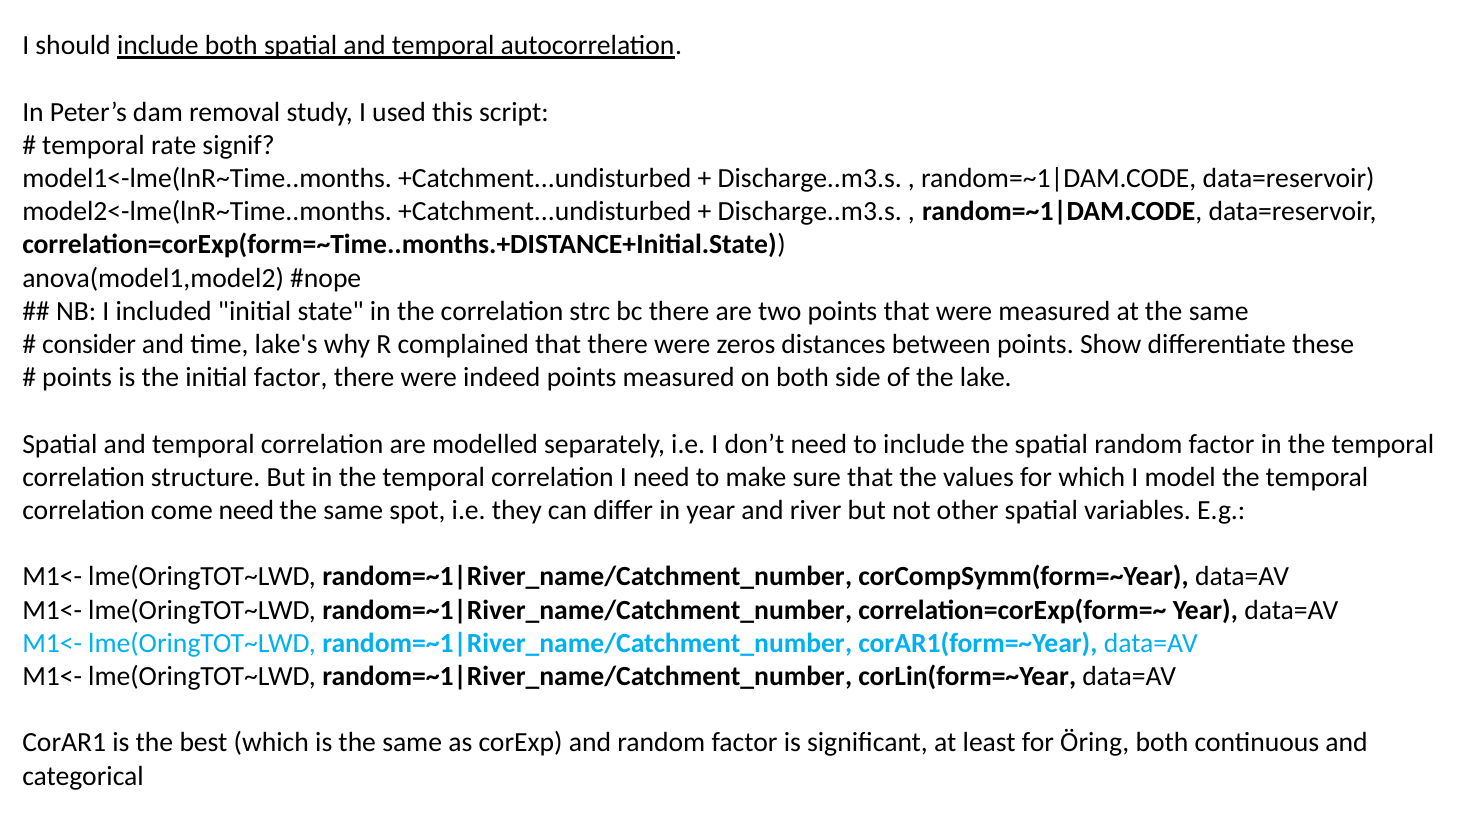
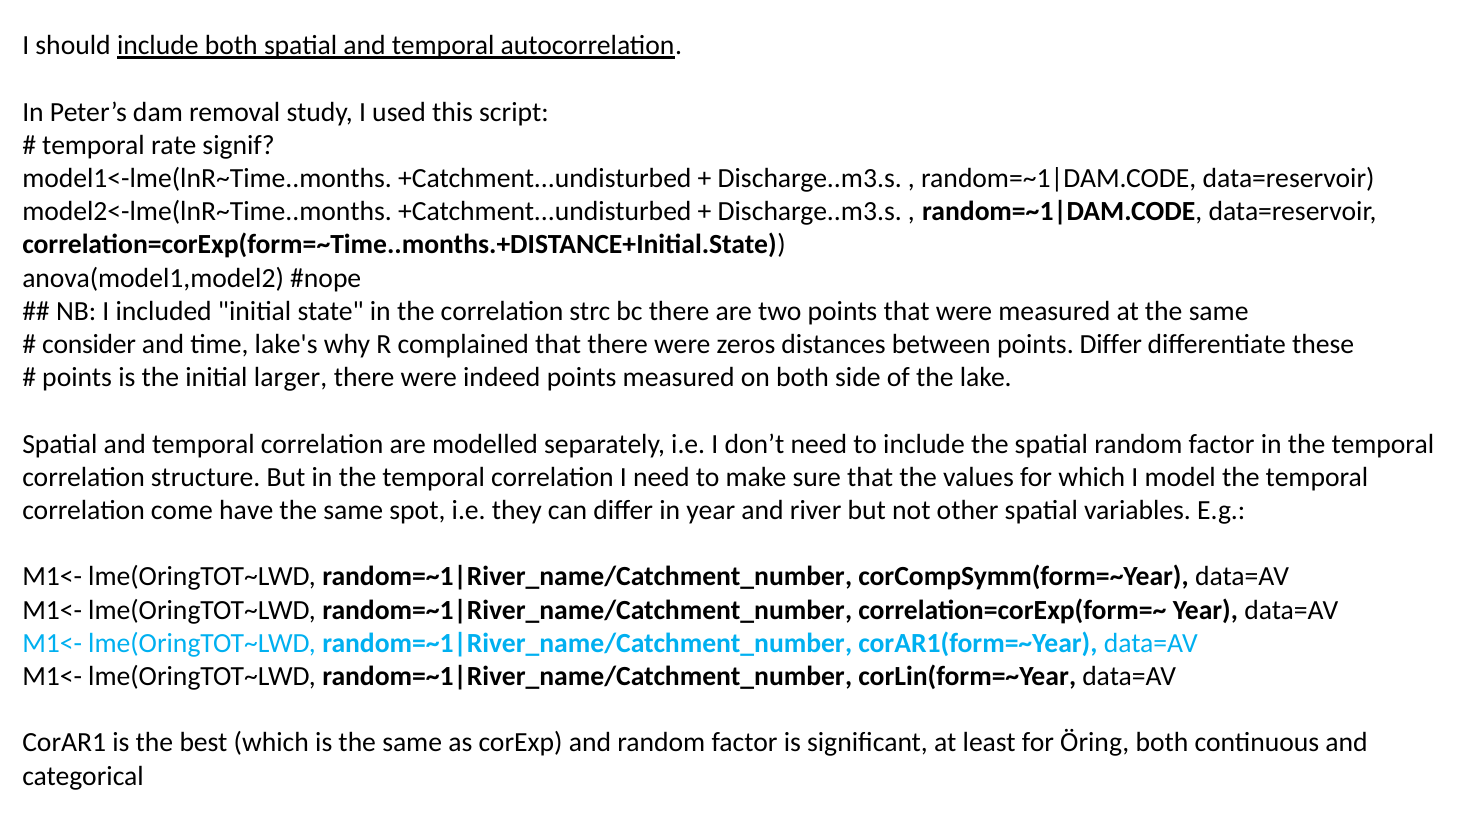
points Show: Show -> Differ
initial factor: factor -> larger
come need: need -> have
